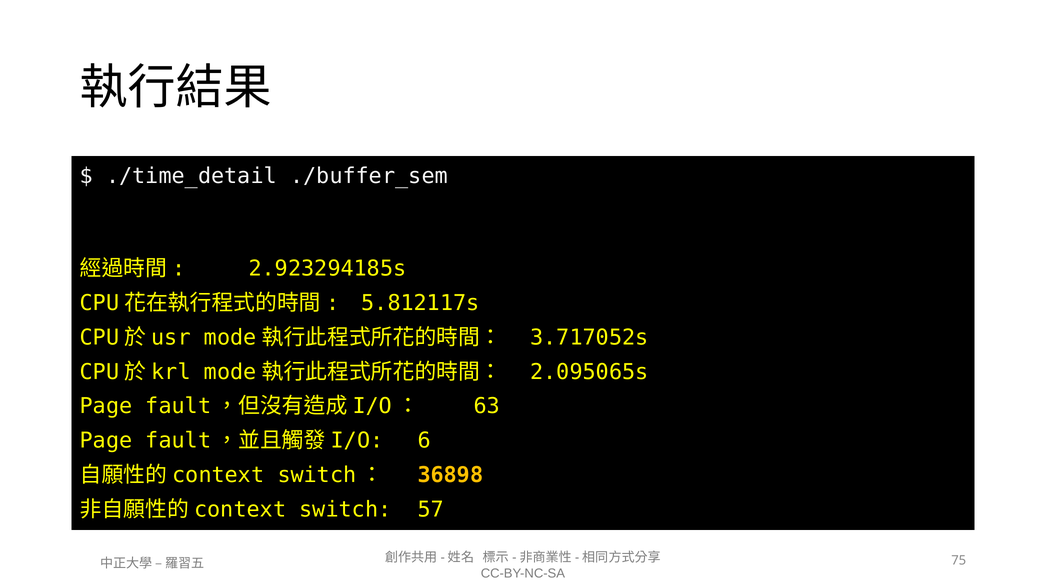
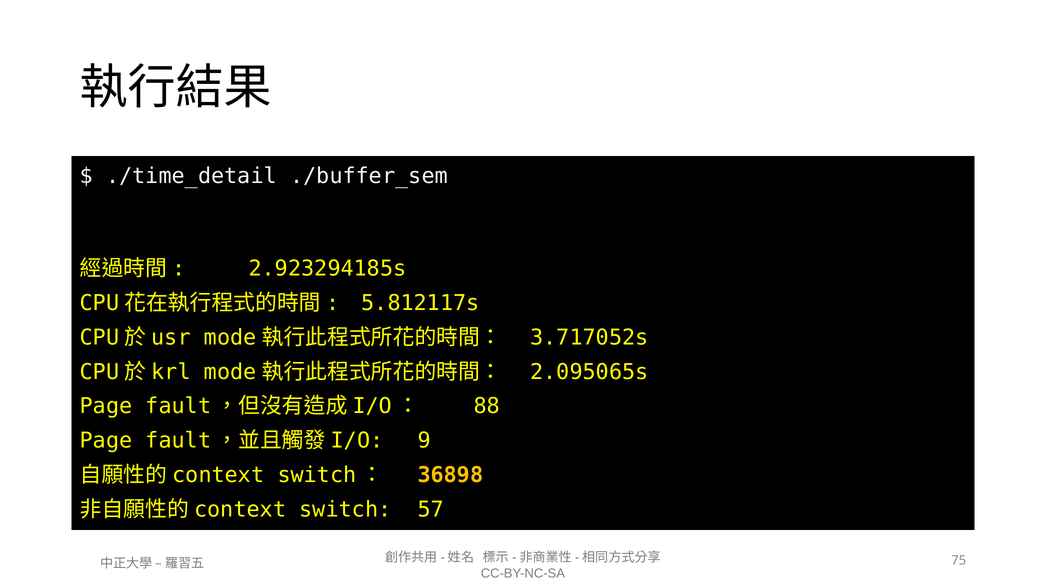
63: 63 -> 88
6: 6 -> 9
